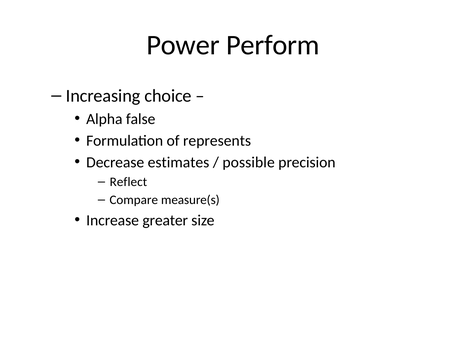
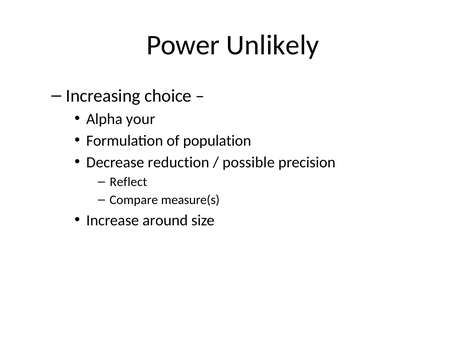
Perform: Perform -> Unlikely
false: false -> your
represents: represents -> population
estimates: estimates -> reduction
greater: greater -> around
